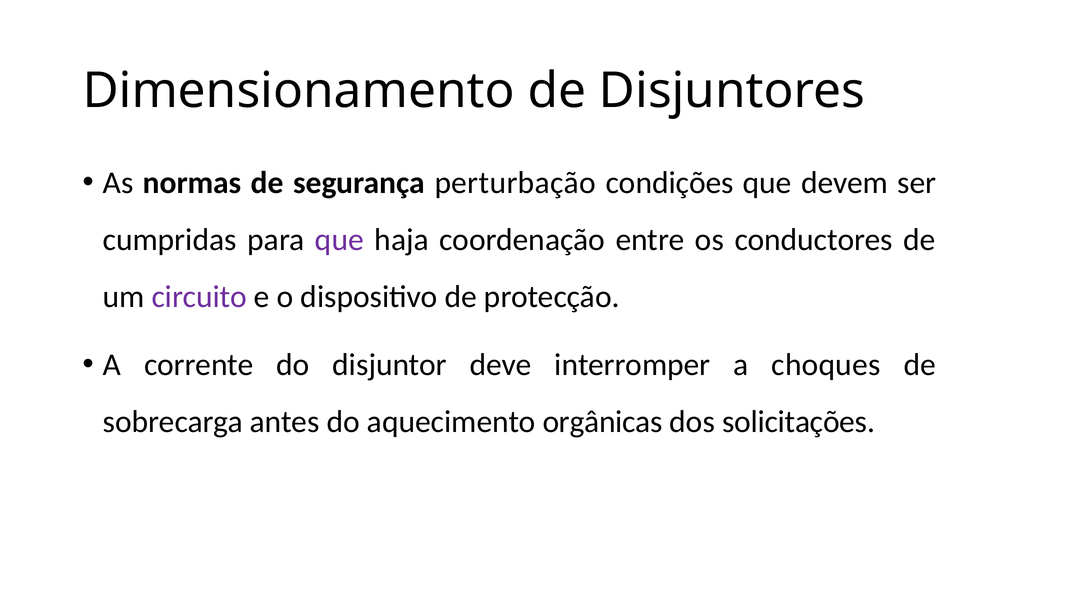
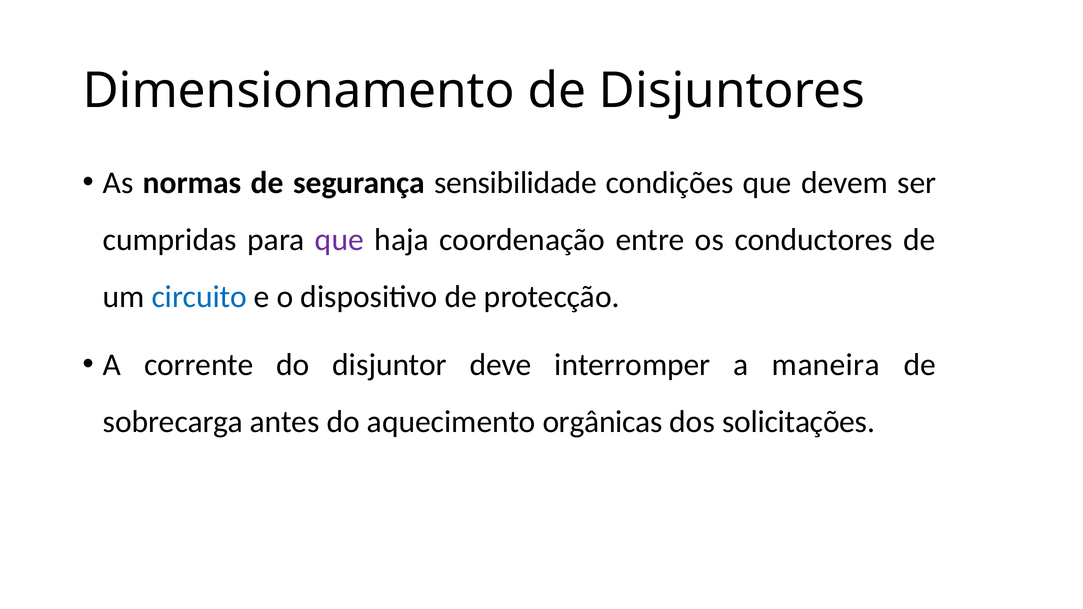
perturbação: perturbação -> sensibilidade
circuito colour: purple -> blue
choques: choques -> maneira
